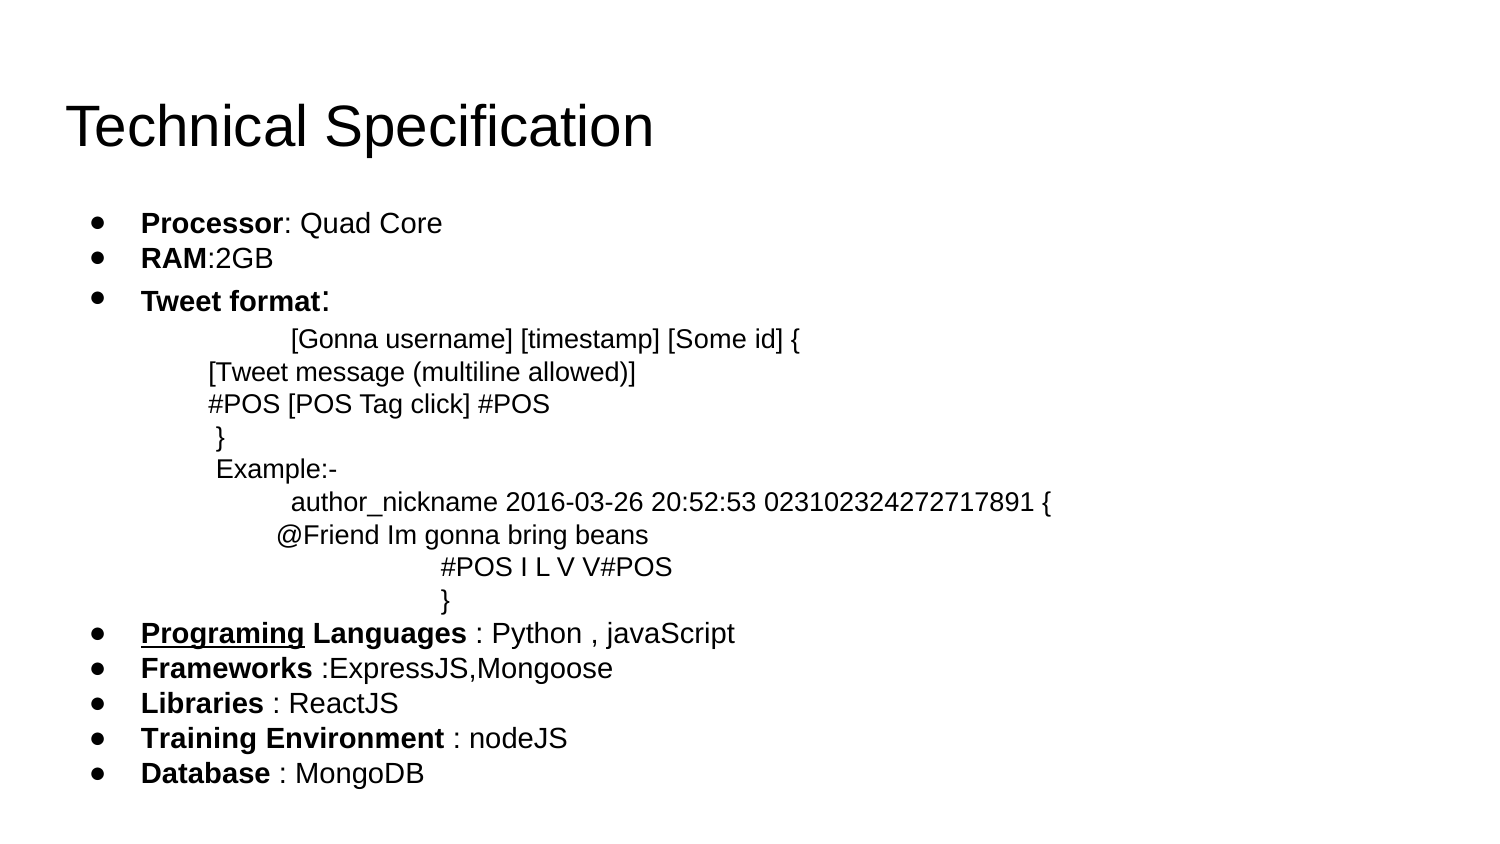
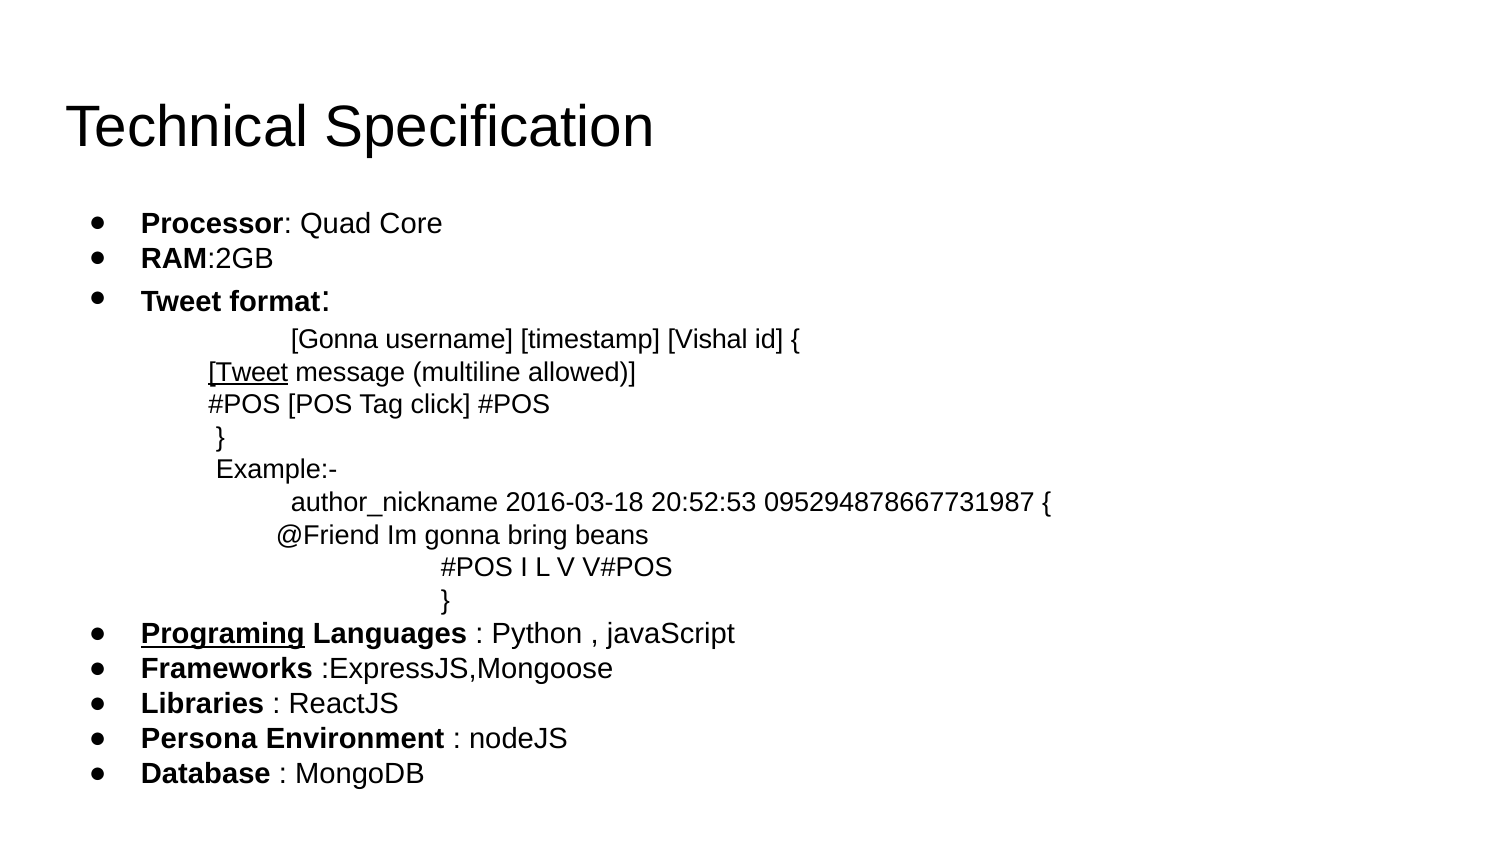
Some: Some -> Vishal
Tweet at (248, 372) underline: none -> present
2016-03-26: 2016-03-26 -> 2016-03-18
023102324272717891: 023102324272717891 -> 095294878667731987
Training: Training -> Persona
